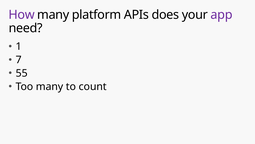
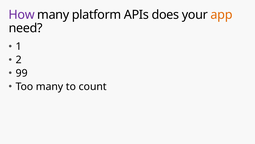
app colour: purple -> orange
7: 7 -> 2
55: 55 -> 99
